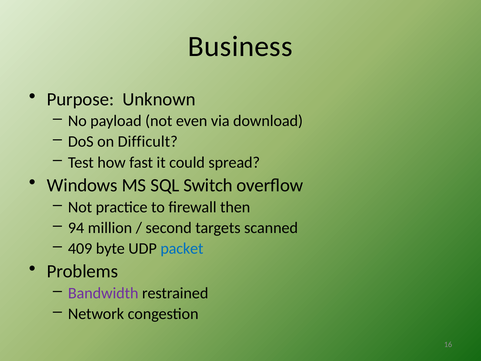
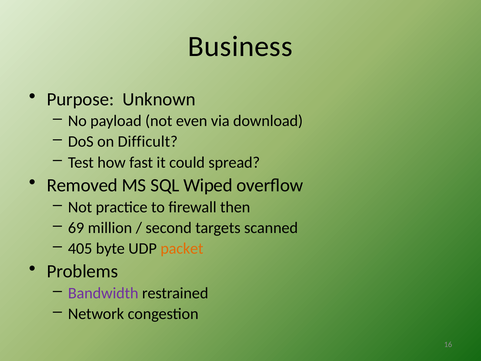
Windows: Windows -> Removed
Switch: Switch -> Wiped
94: 94 -> 69
409: 409 -> 405
packet colour: blue -> orange
